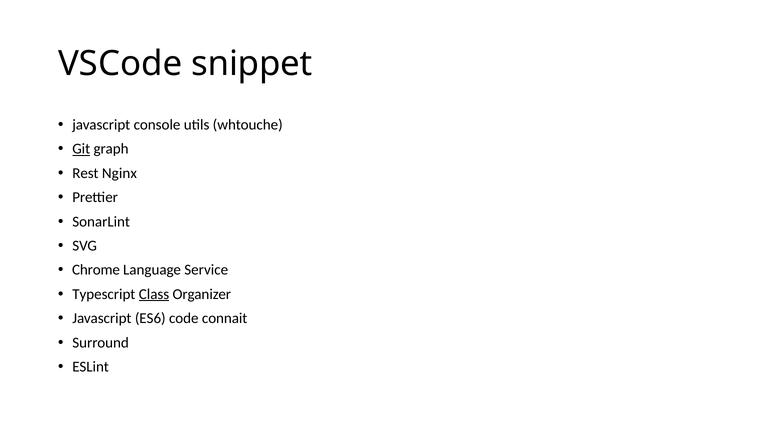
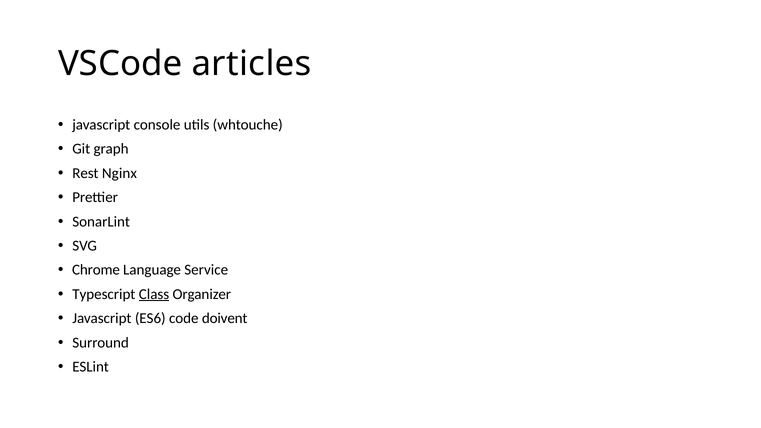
snippet: snippet -> articles
Git underline: present -> none
connait: connait -> doivent
